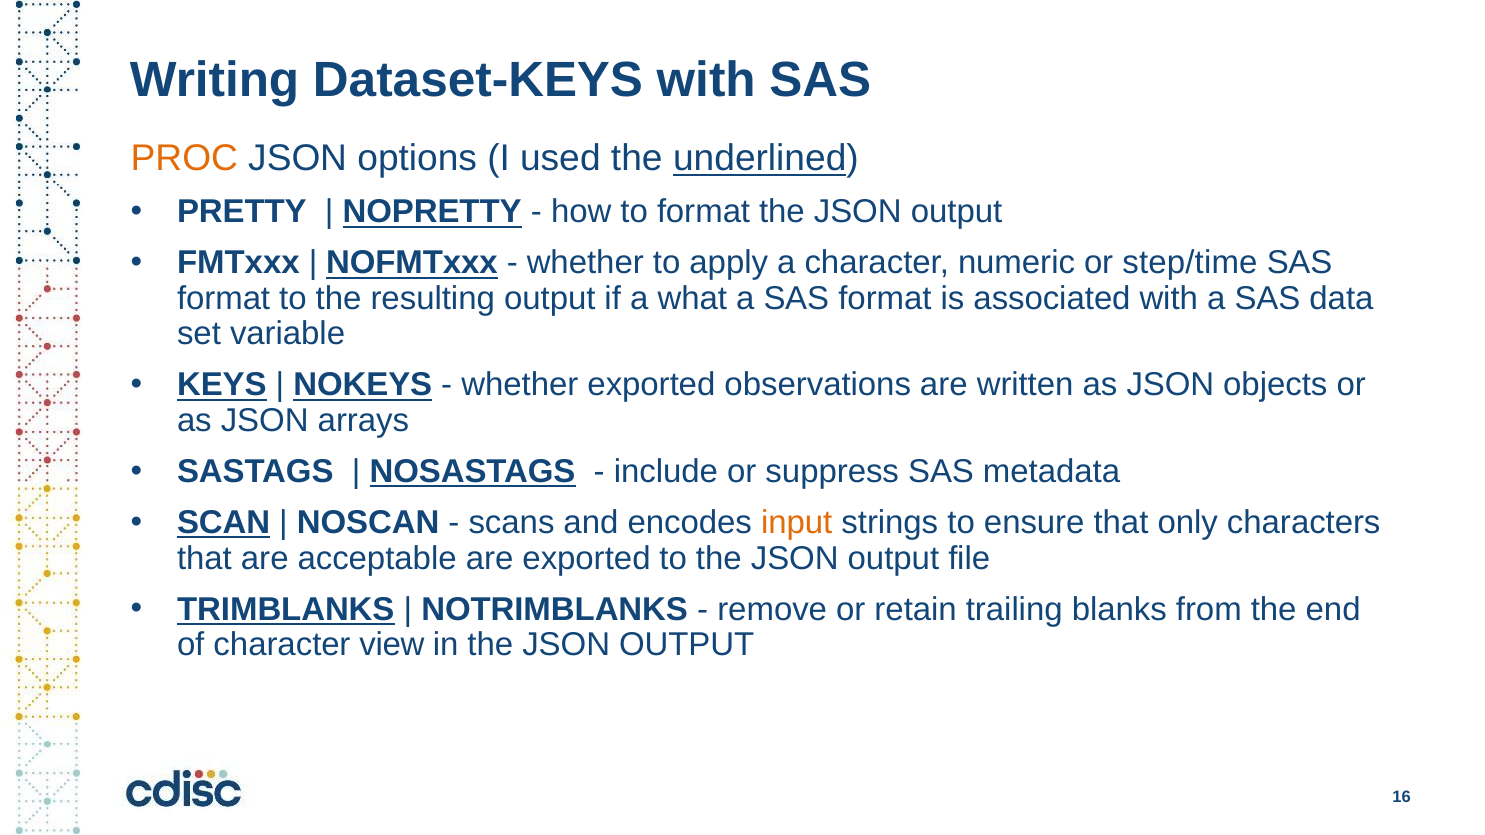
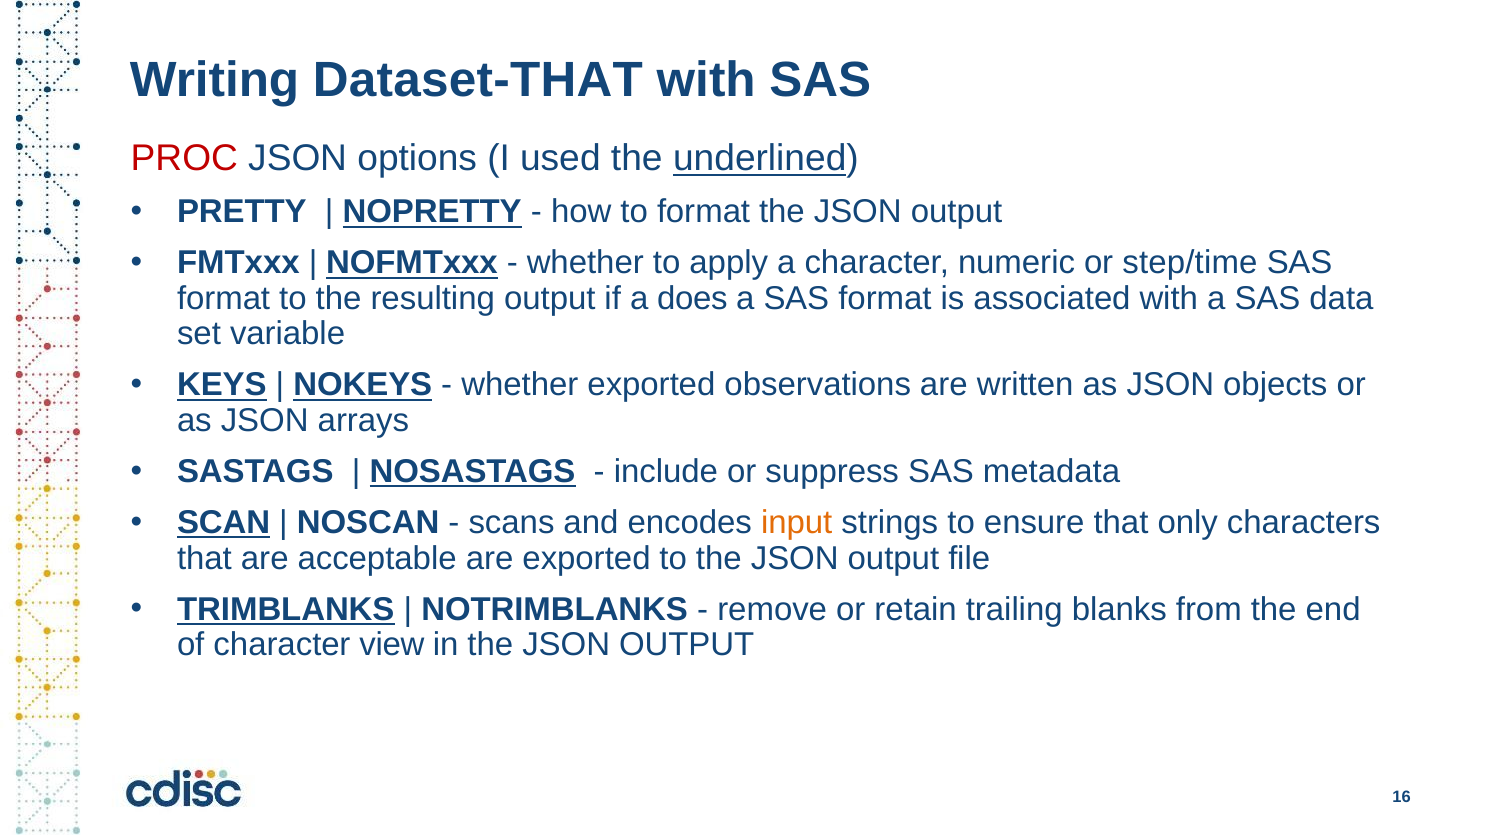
Dataset-KEYS: Dataset-KEYS -> Dataset-THAT
PROC colour: orange -> red
what: what -> does
